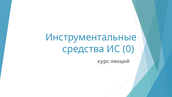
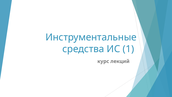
0: 0 -> 1
